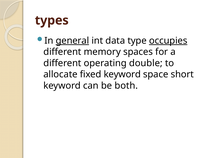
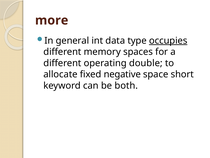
types: types -> more
general underline: present -> none
fixed keyword: keyword -> negative
